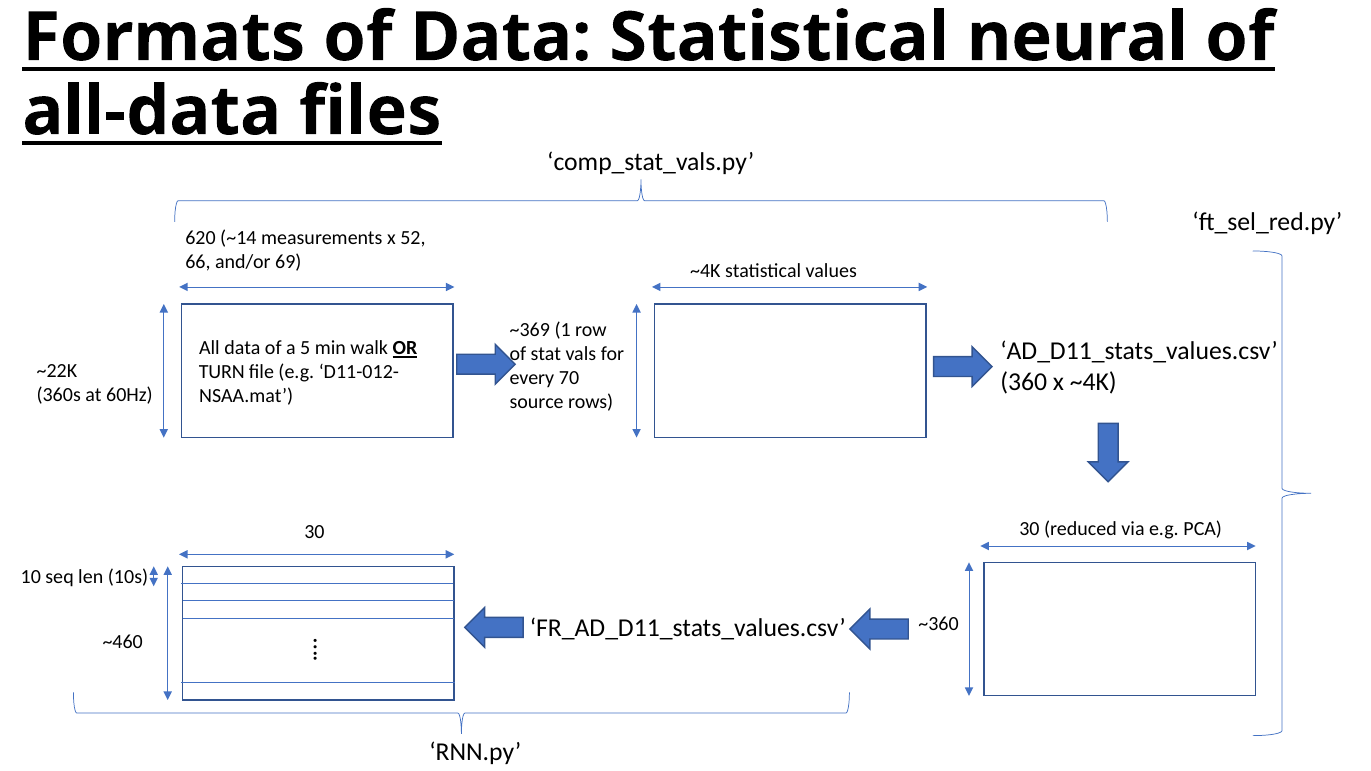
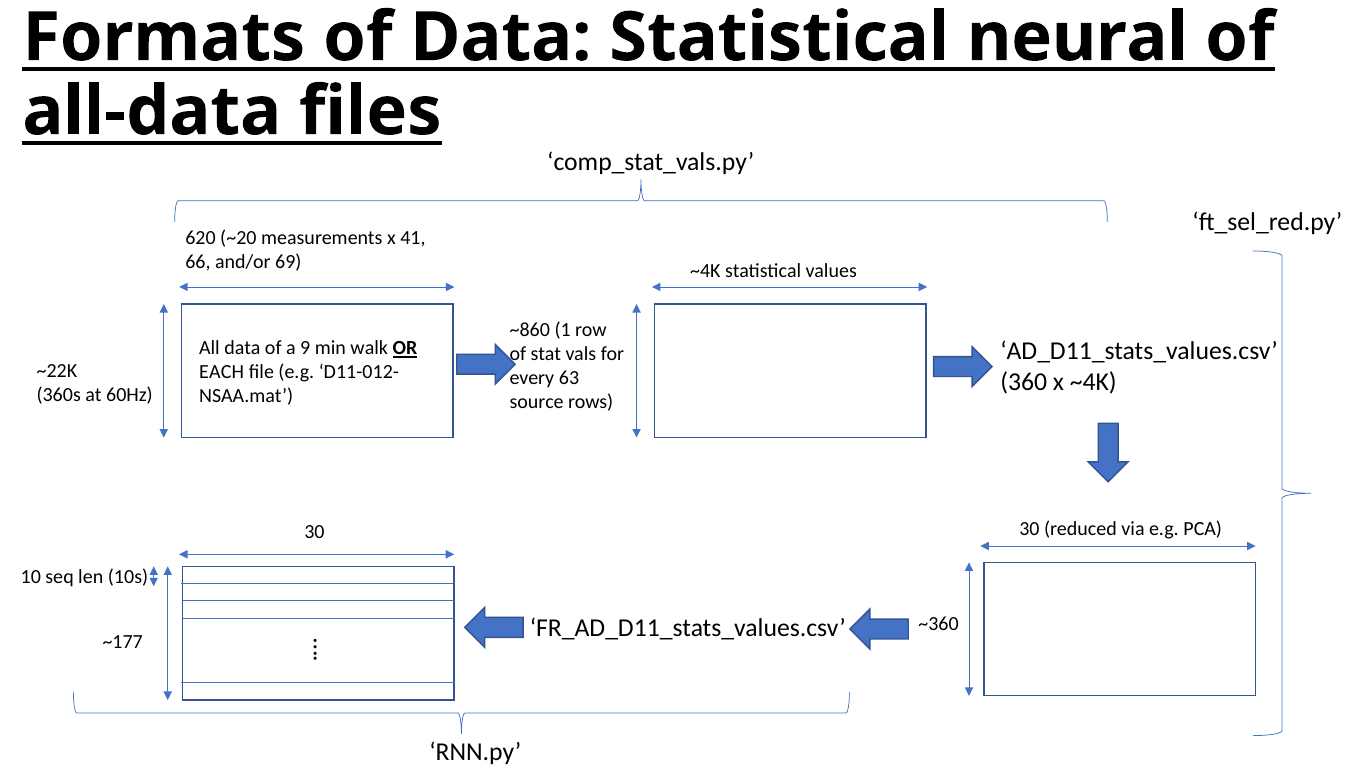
~14: ~14 -> ~20
52: 52 -> 41
~369: ~369 -> ~860
5: 5 -> 9
TURN: TURN -> EACH
70: 70 -> 63
~460: ~460 -> ~177
